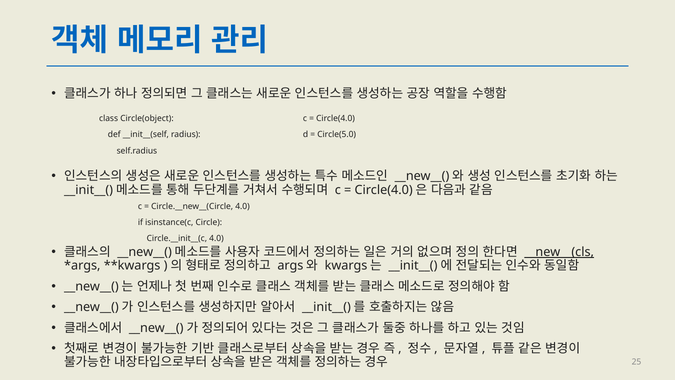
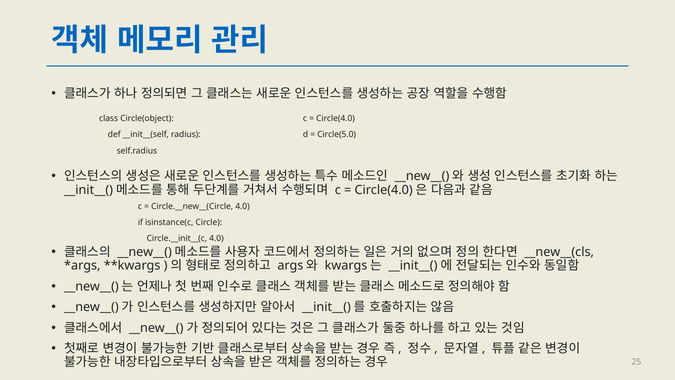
__new__(cls underline: present -> none
